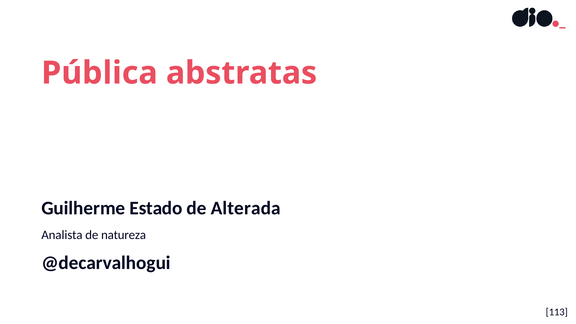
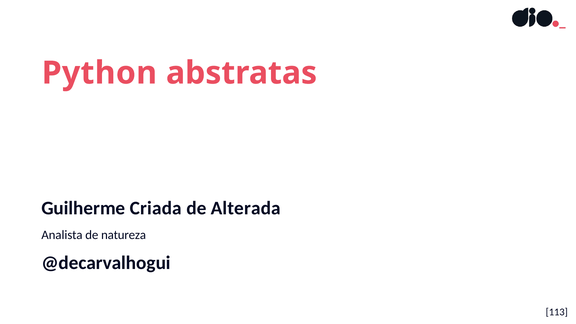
Pública: Pública -> Python
Estado: Estado -> Criada
